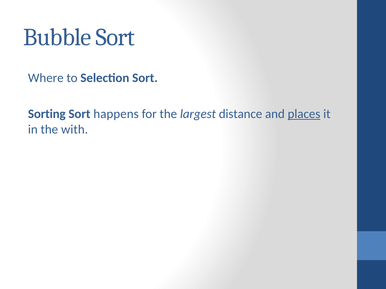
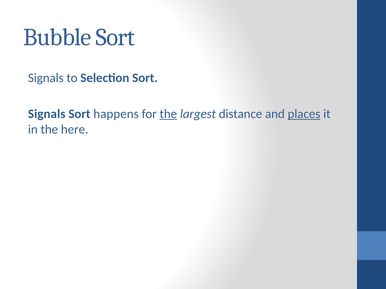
Where at (46, 78): Where -> Signals
Sorting at (47, 114): Sorting -> Signals
the at (168, 114) underline: none -> present
with: with -> here
